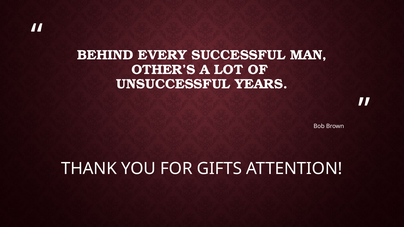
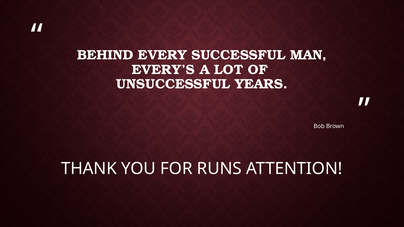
OTHER’S: OTHER’S -> EVERY’S
GIFTS: GIFTS -> RUNS
